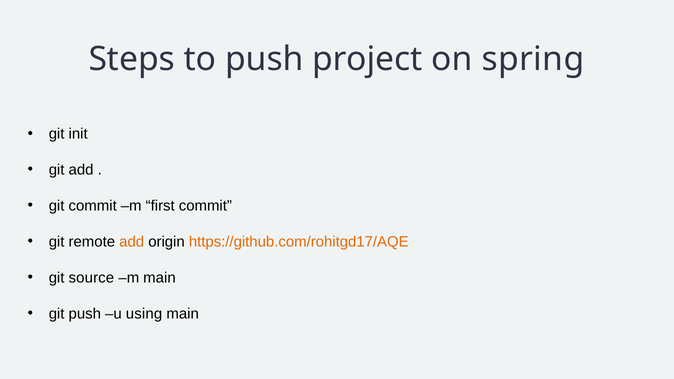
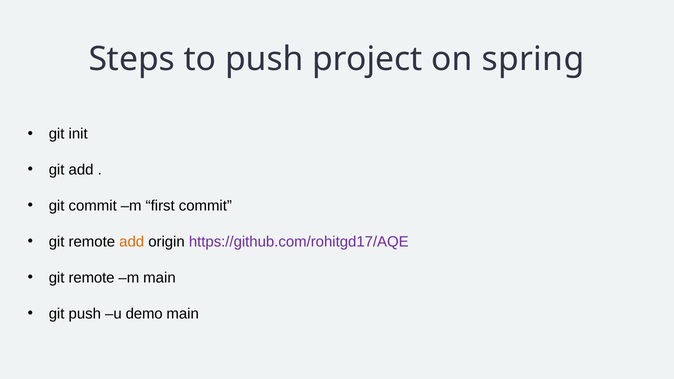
https://github.com/rohitgd17/AQE colour: orange -> purple
source at (91, 278): source -> remote
using: using -> demo
